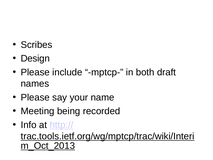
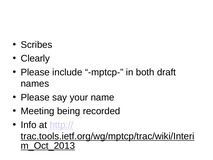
Design: Design -> Clearly
